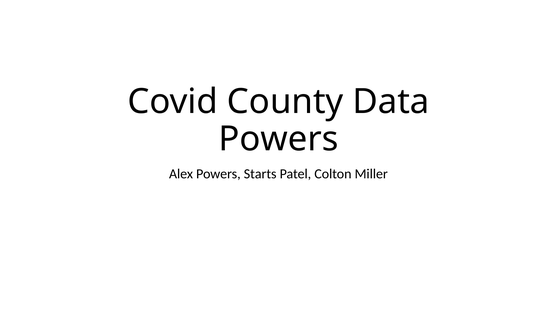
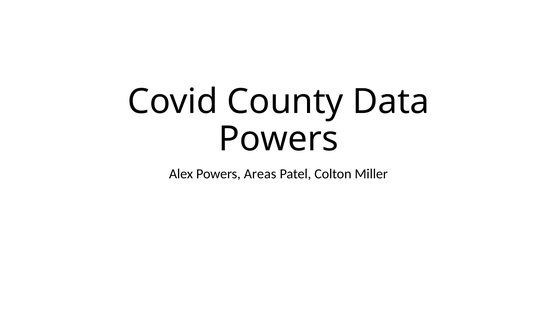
Starts: Starts -> Areas
